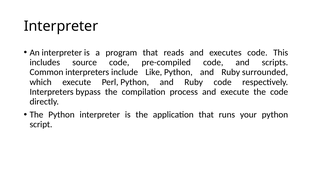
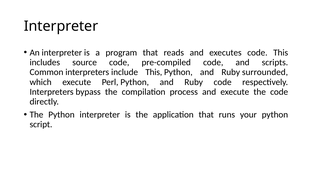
include Like: Like -> This
